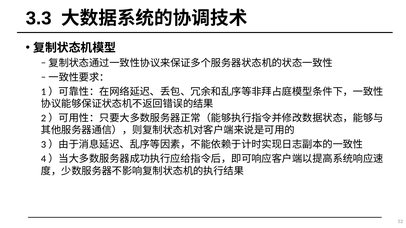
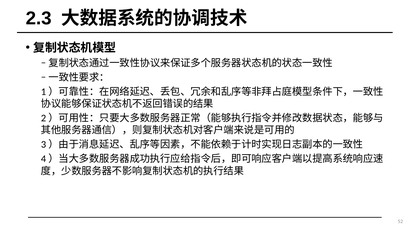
3.3: 3.3 -> 2.3
